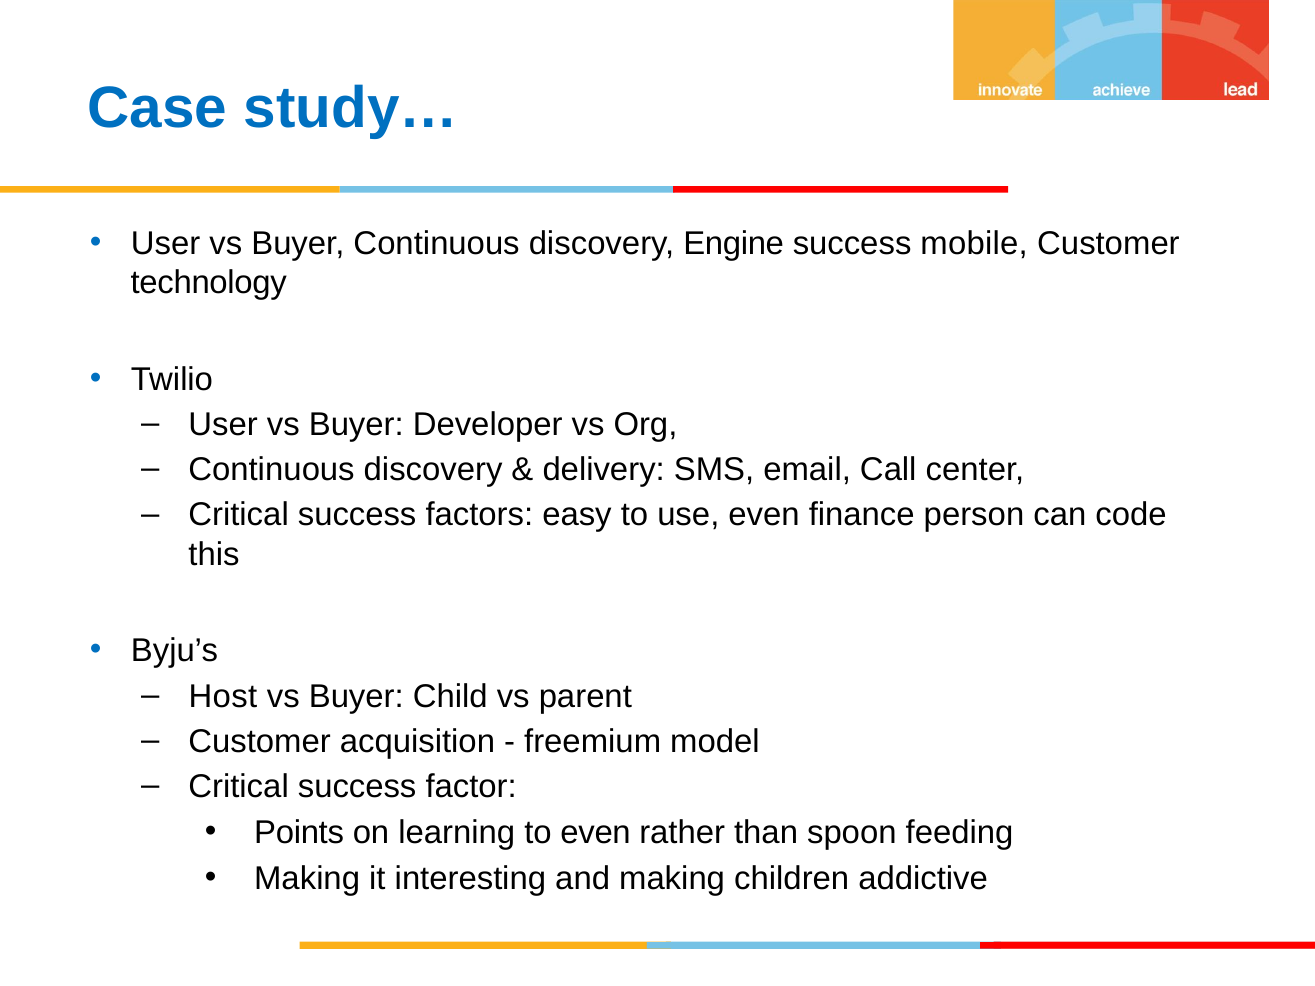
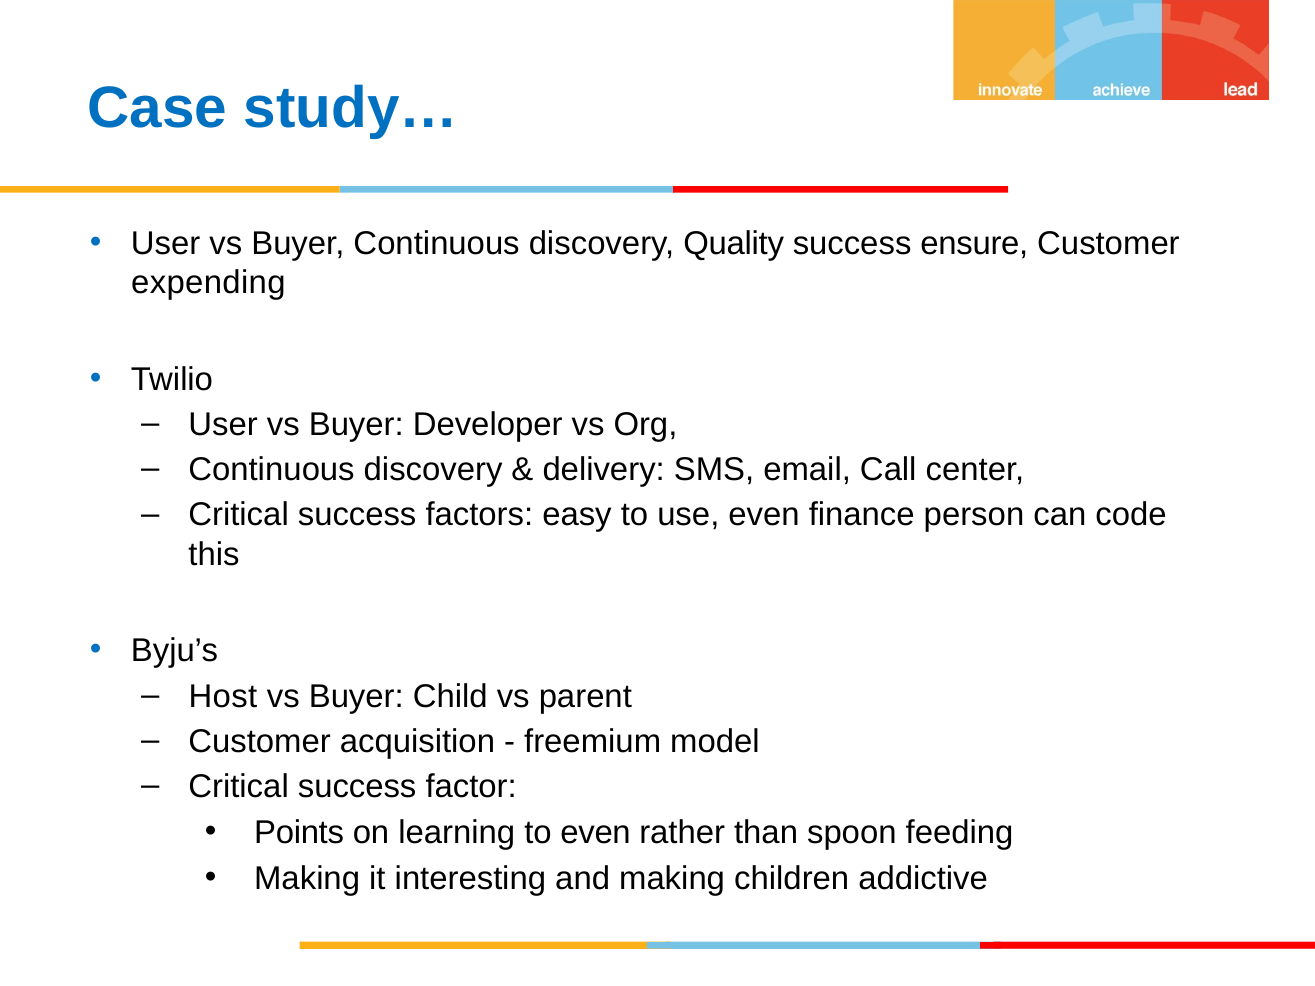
Engine: Engine -> Quality
mobile: mobile -> ensure
technology: technology -> expending
